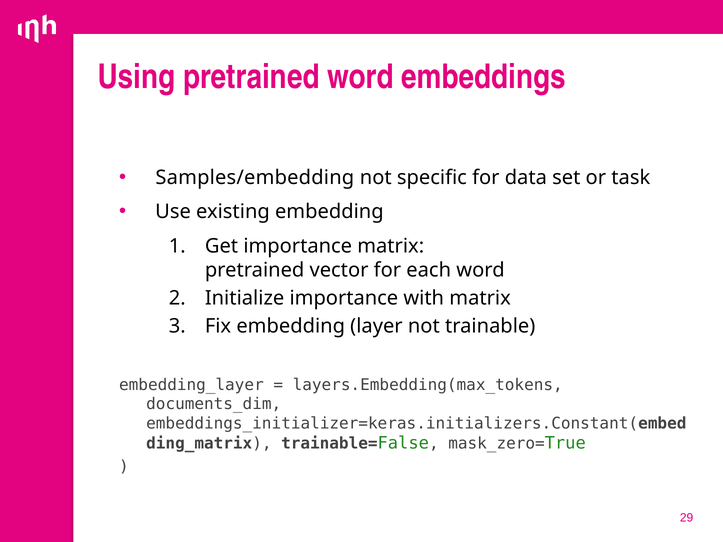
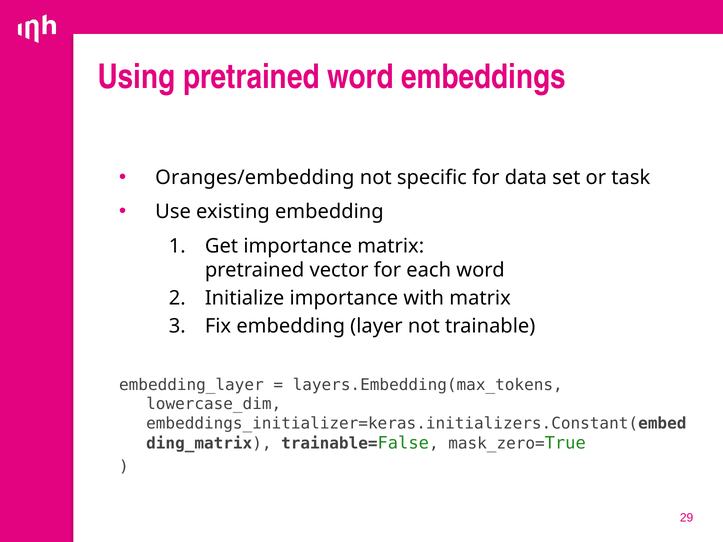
Samples/embedding: Samples/embedding -> Oranges/embedding
documents_dim: documents_dim -> lowercase_dim
